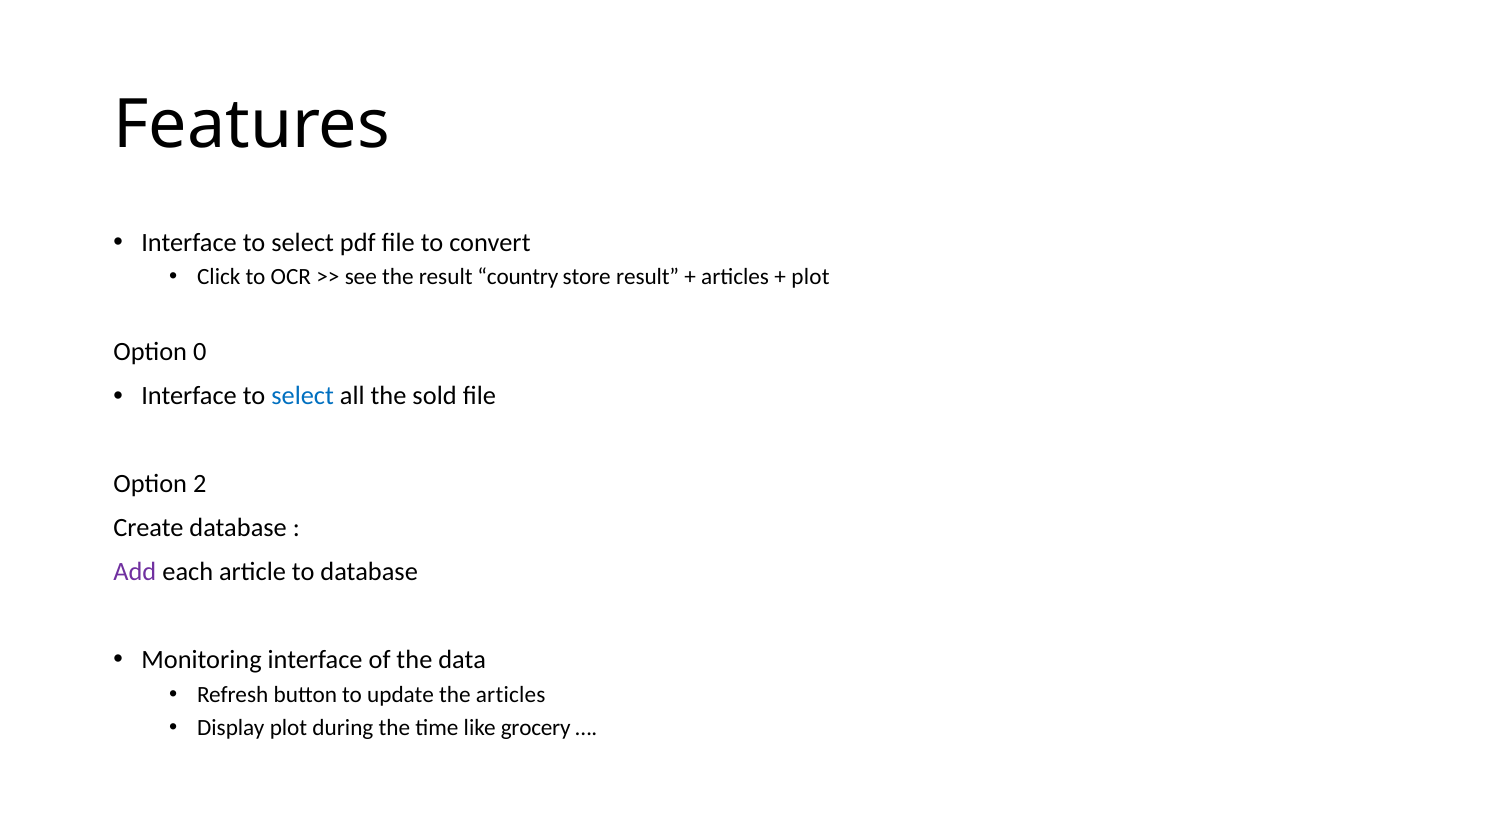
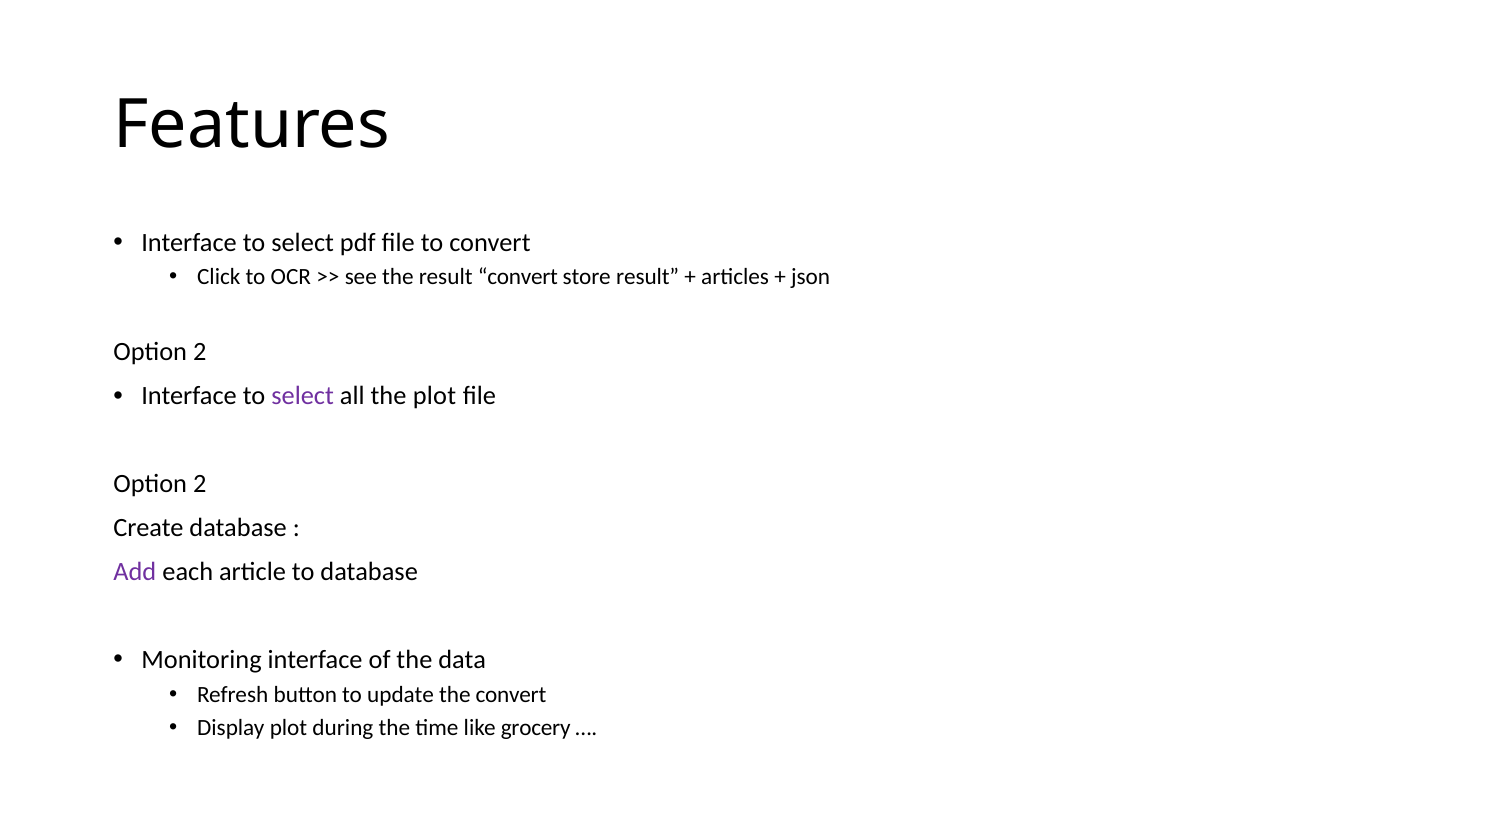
result country: country -> convert
plot at (810, 277): plot -> json
0 at (200, 352): 0 -> 2
select at (303, 396) colour: blue -> purple
the sold: sold -> plot
the articles: articles -> convert
